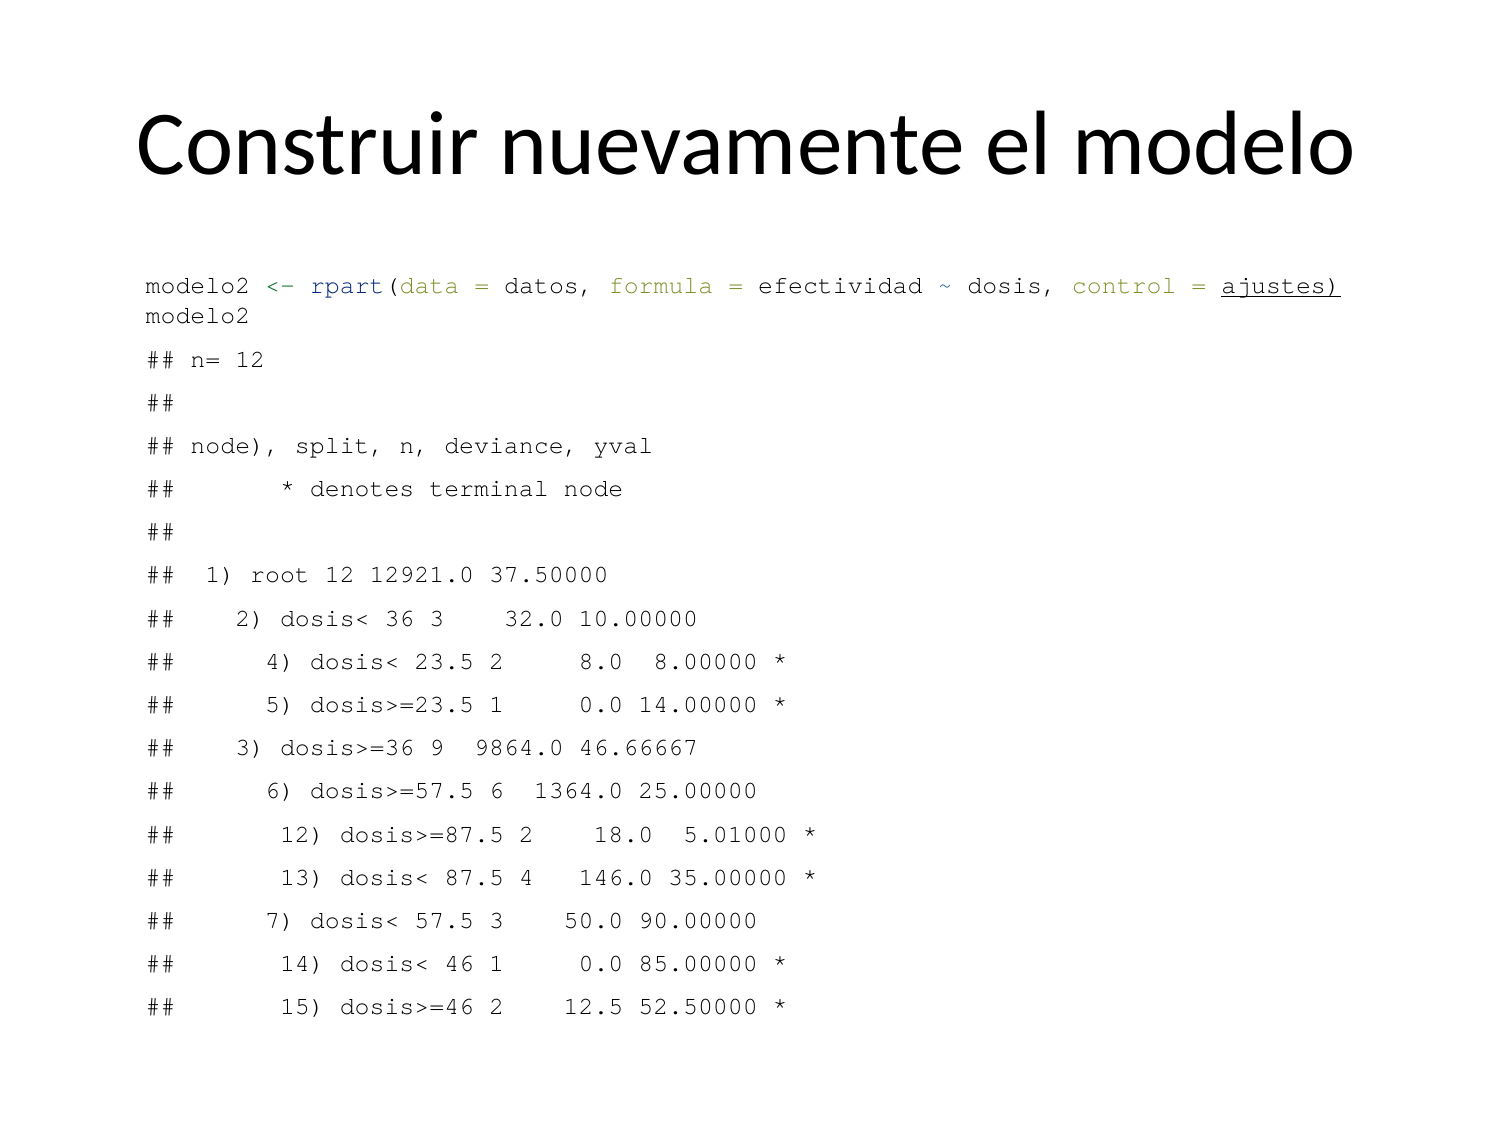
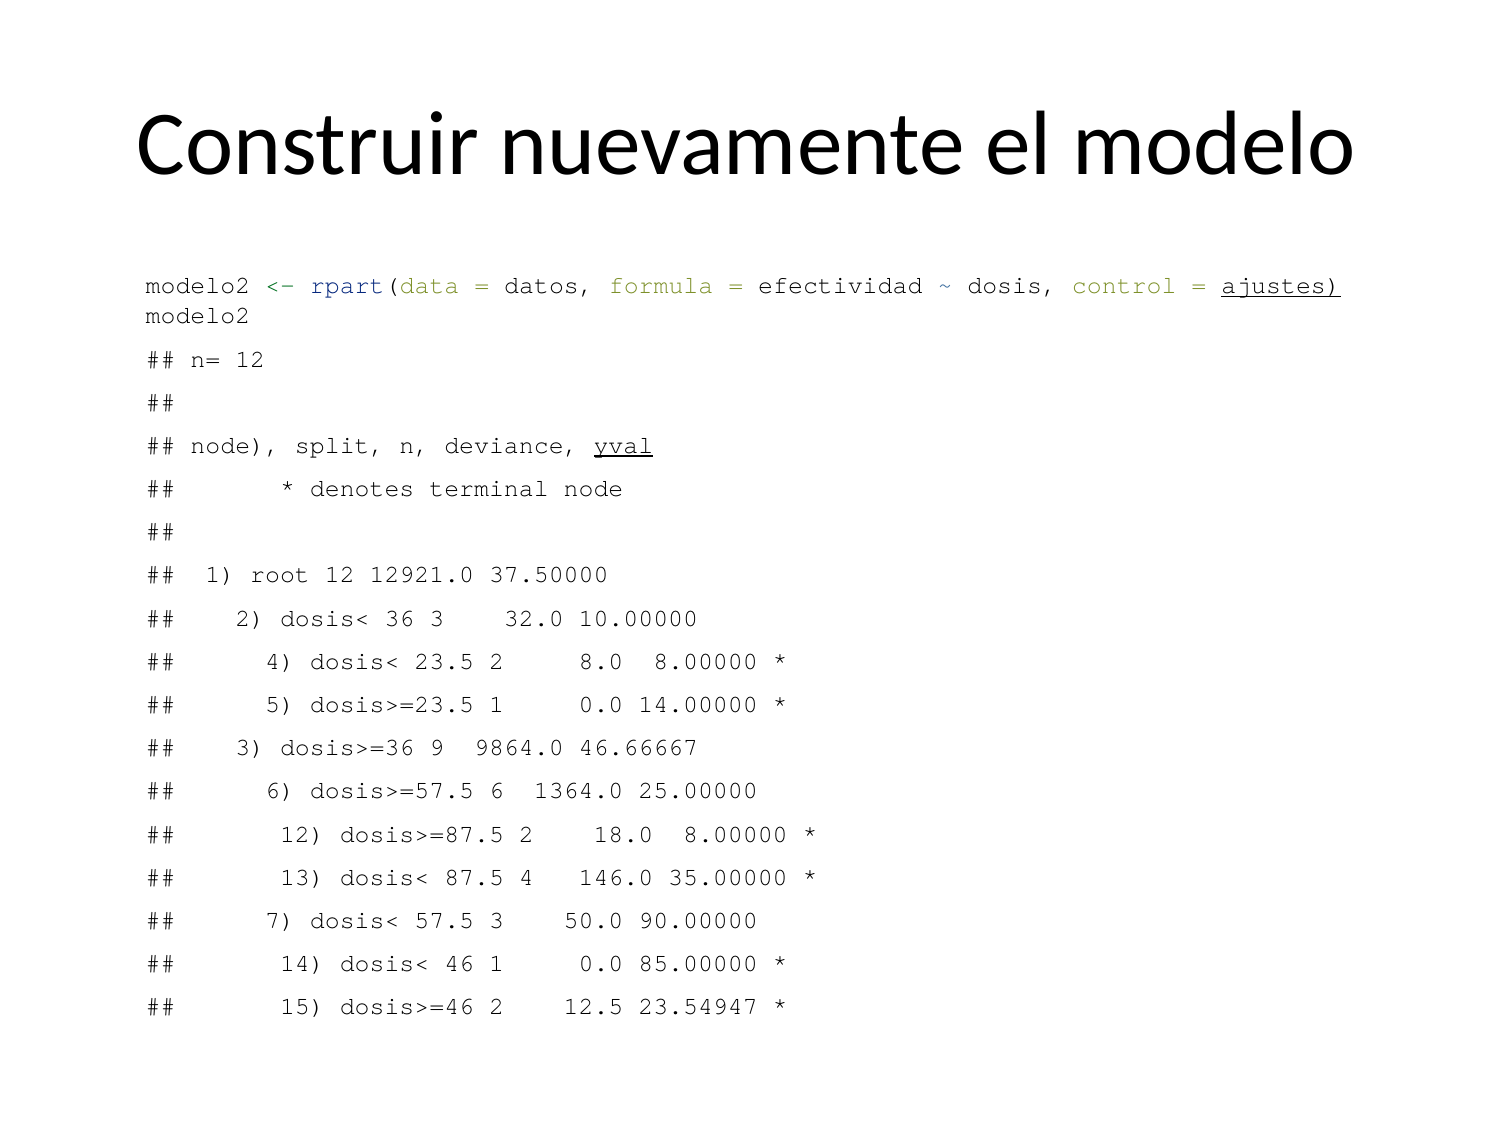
yval underline: none -> present
18.0 5.01000: 5.01000 -> 8.00000
52.50000: 52.50000 -> 23.54947
